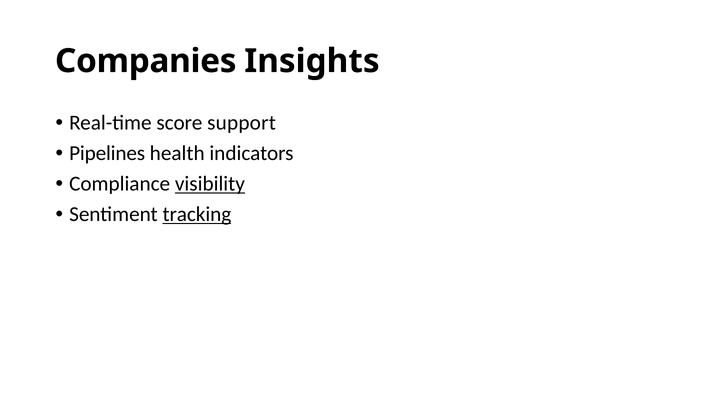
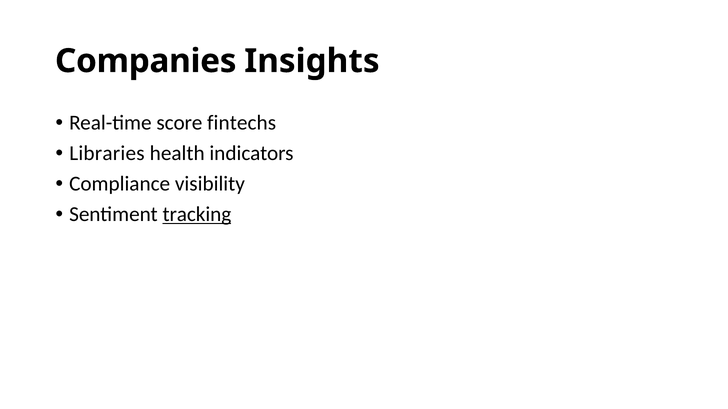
support: support -> fintechs
Pipelines: Pipelines -> Libraries
visibility underline: present -> none
